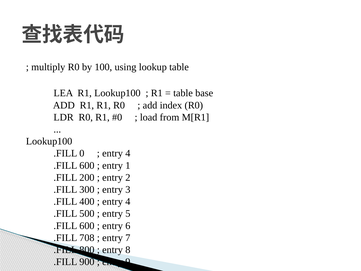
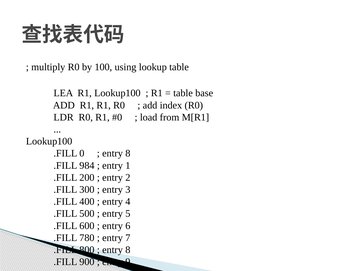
4 at (128, 153): 4 -> 8
600 at (87, 165): 600 -> 984
708: 708 -> 780
